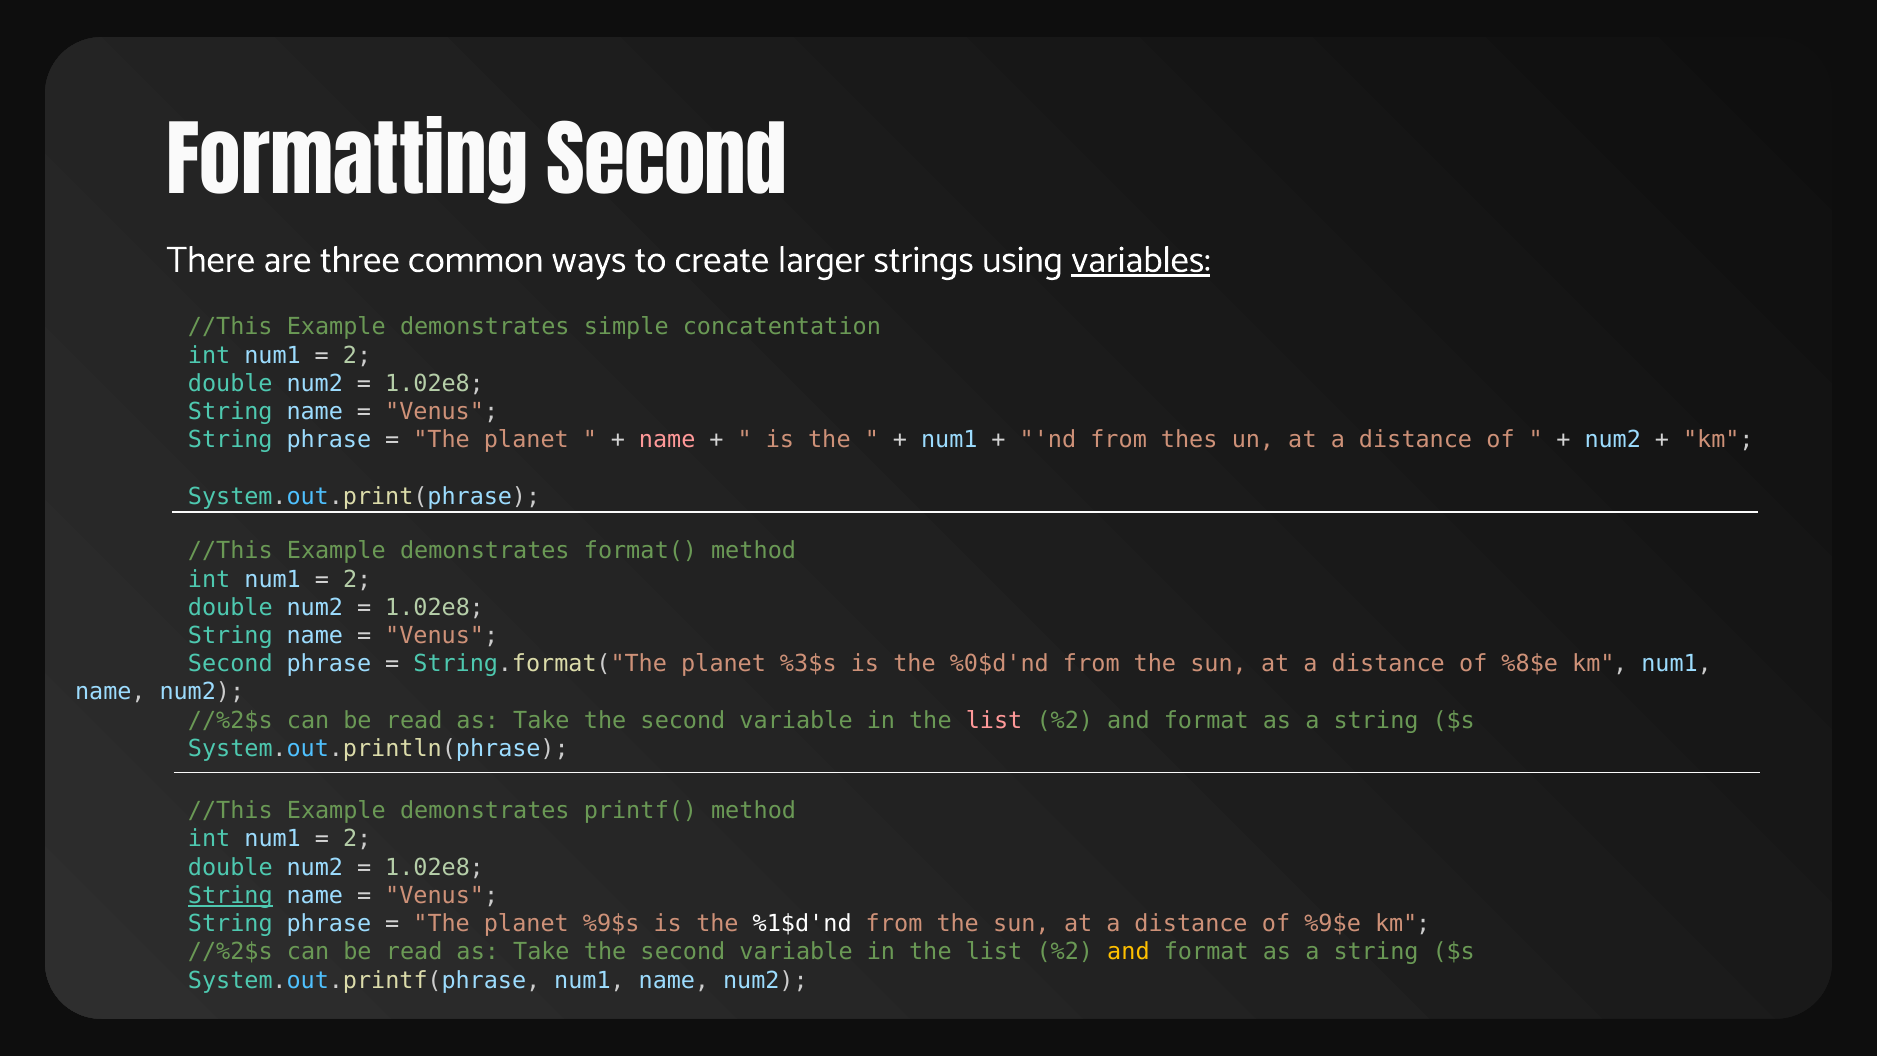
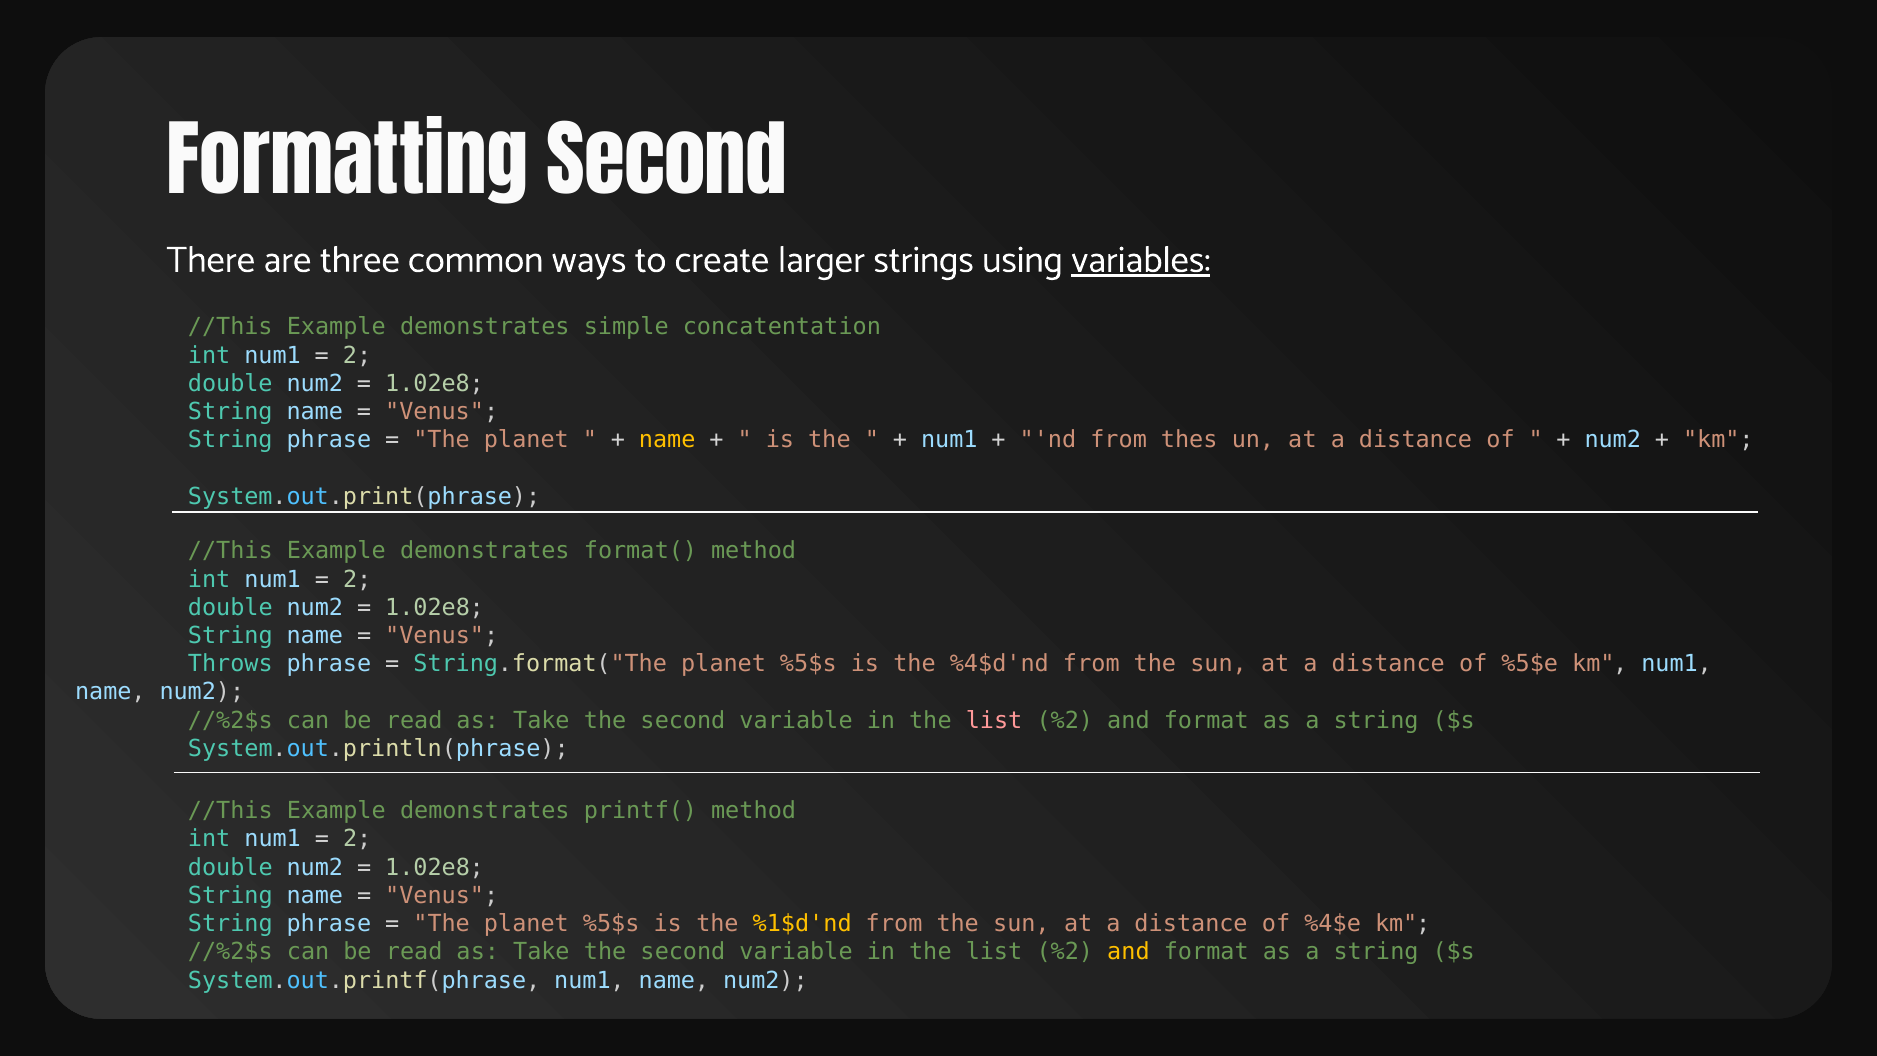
name at (667, 440) colour: pink -> yellow
Second at (230, 664): Second -> Throws
String.format("The planet %3$s: %3$s -> %5$s
%0$d'nd: %0$d'nd -> %4$d'nd
%8$e: %8$e -> %5$e
String at (230, 896) underline: present -> none
The planet %9$s: %9$s -> %5$s
%1$d'nd colour: white -> yellow
%9$e: %9$e -> %4$e
